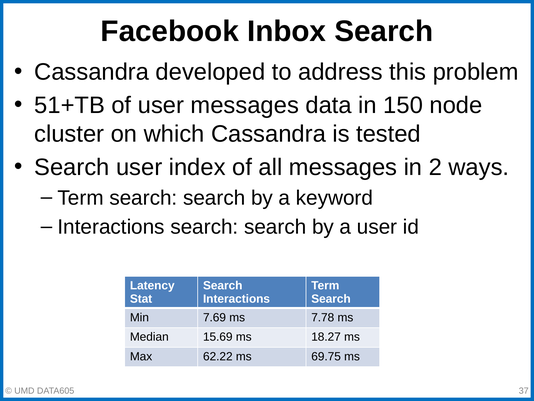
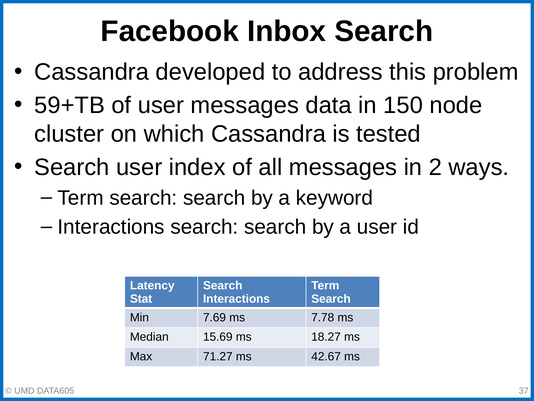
51+TB: 51+TB -> 59+TB
62.22: 62.22 -> 71.27
69.75: 69.75 -> 42.67
